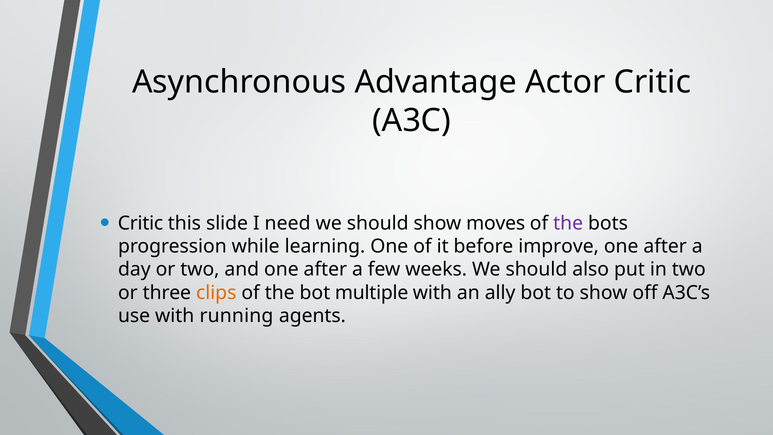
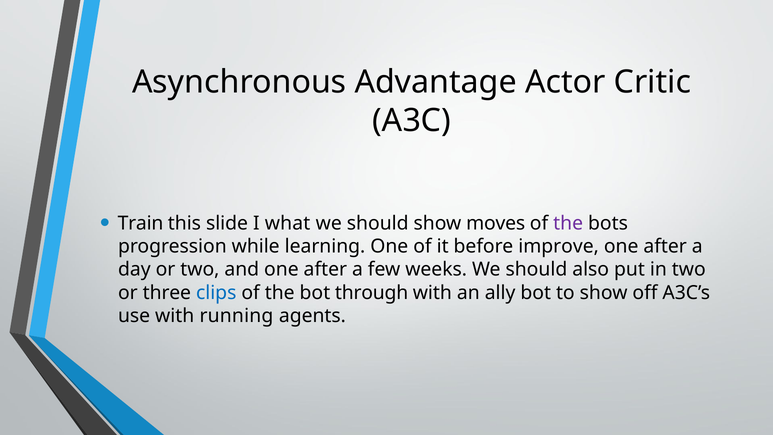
Critic at (141, 223): Critic -> Train
need: need -> what
clips colour: orange -> blue
multiple: multiple -> through
